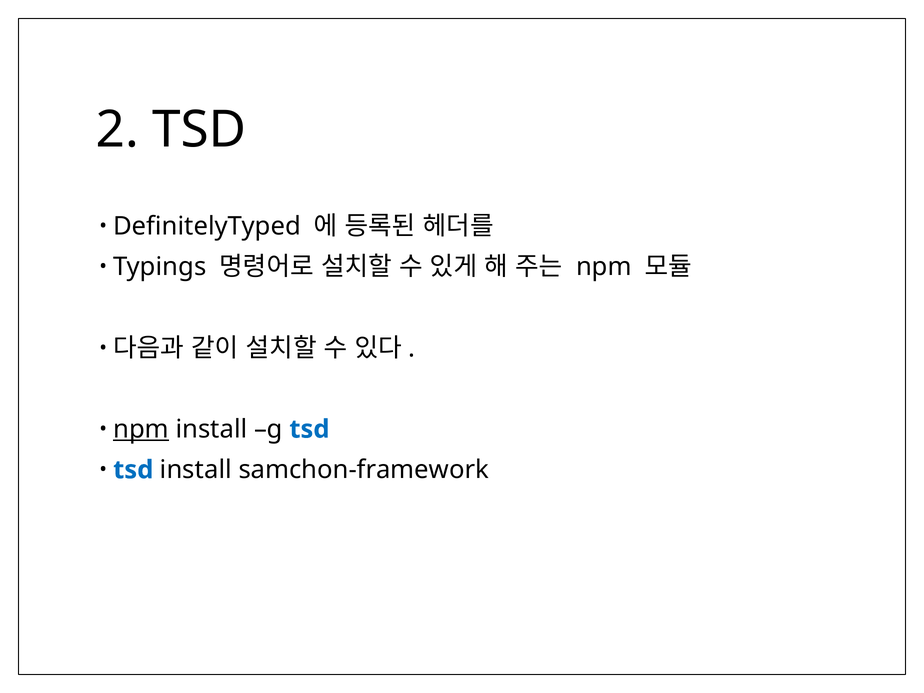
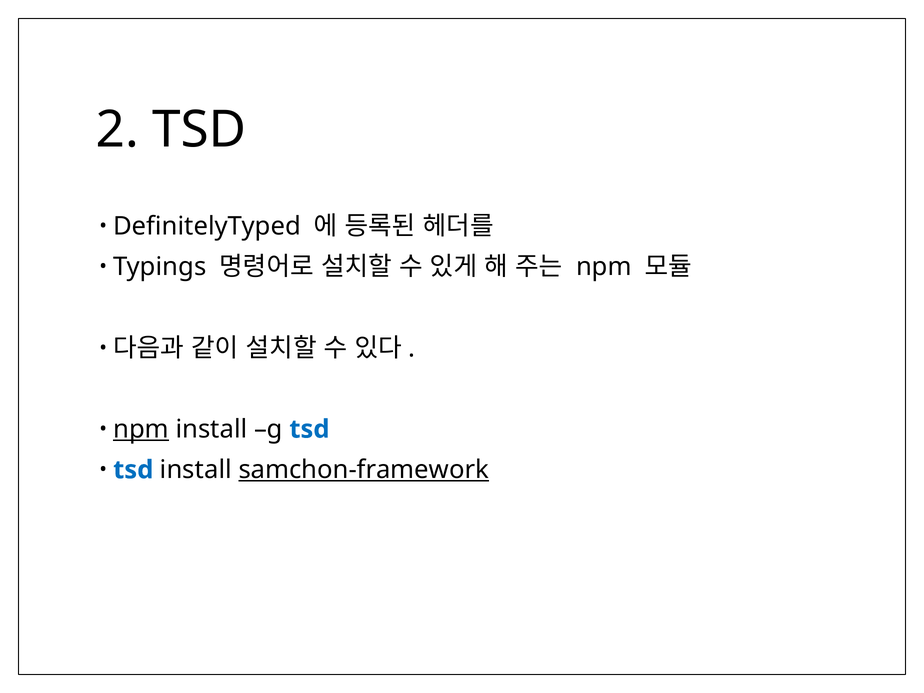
samchon-framework underline: none -> present
